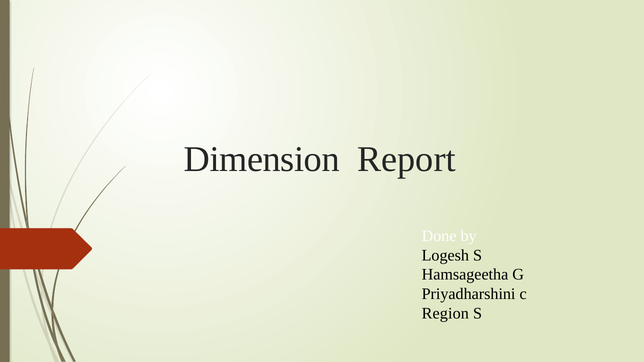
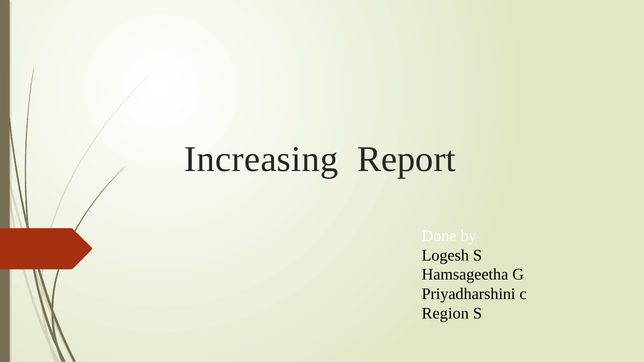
Dimension: Dimension -> Increasing
